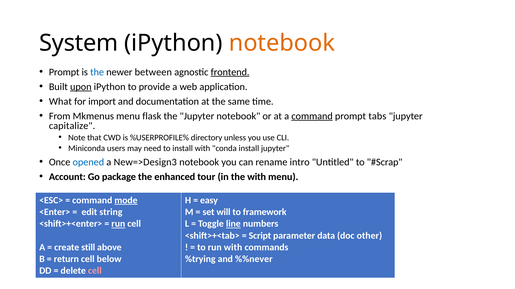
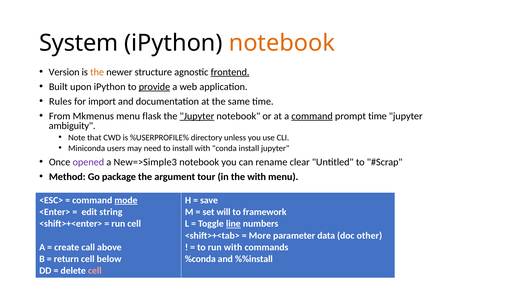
Prompt at (64, 72): Prompt -> Version
the at (97, 72) colour: blue -> orange
between: between -> structure
upon underline: present -> none
provide underline: none -> present
What: What -> Rules
Jupyter at (197, 116) underline: none -> present
prompt tabs: tabs -> time
capitalize: capitalize -> ambiguity
opened colour: blue -> purple
New=>Design3: New=>Design3 -> New=>Simple3
intro: intro -> clear
Account: Account -> Method
enhanced: enhanced -> argument
easy: easy -> save
run at (118, 224) underline: present -> none
Script: Script -> More
still: still -> call
%trying: %trying -> %conda
%%never: %%never -> %%install
